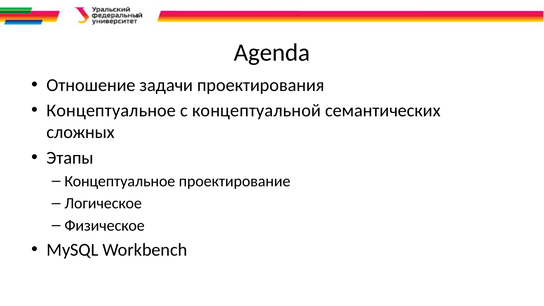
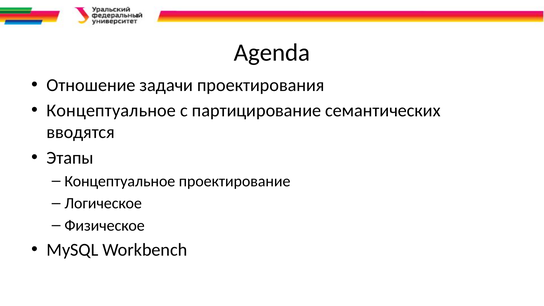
концептуальной: концептуальной -> партицирование
сложных: сложных -> вводятся
